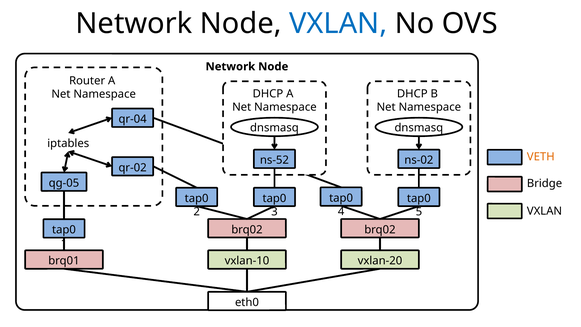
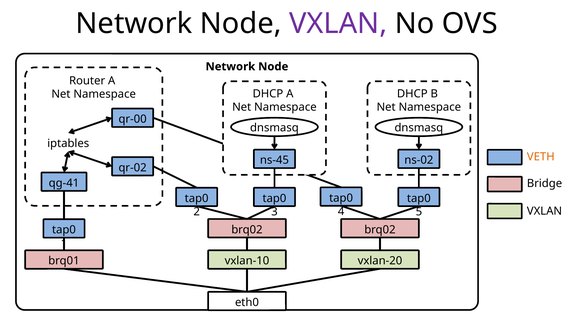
VXLAN at (338, 24) colour: blue -> purple
qr-04: qr-04 -> qr-00
ns-52: ns-52 -> ns-45
qg-05: qg-05 -> qg-41
